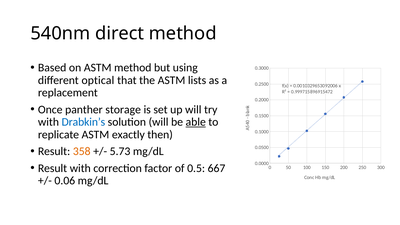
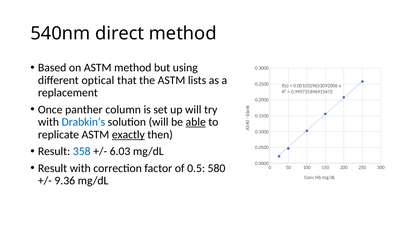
storage: storage -> column
exactly underline: none -> present
358 colour: orange -> blue
5.73: 5.73 -> 6.03
667: 667 -> 580
0.06: 0.06 -> 9.36
